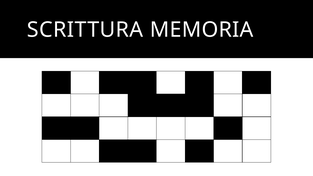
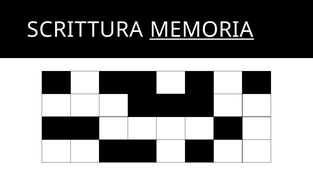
MEMORIA underline: none -> present
